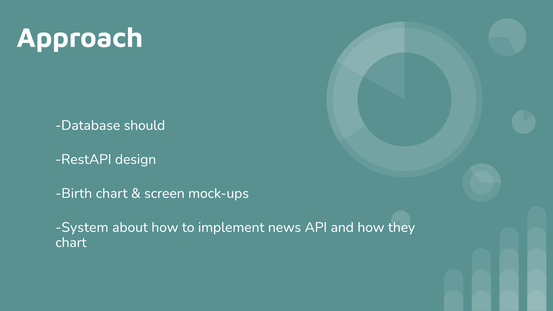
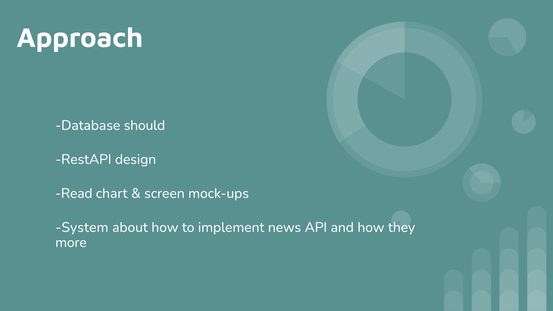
Birth: Birth -> Read
chart at (71, 242): chart -> more
